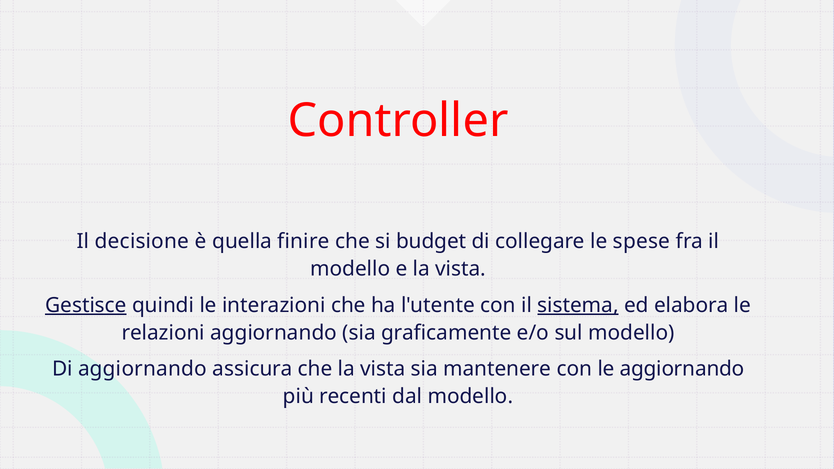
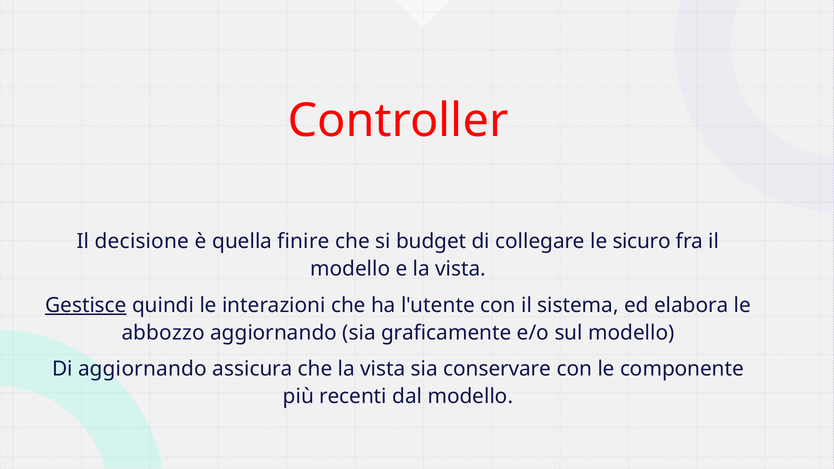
spese: spese -> sicuro
sistema underline: present -> none
relazioni: relazioni -> abbozzo
mantenere: mantenere -> conservare
le aggiornando: aggiornando -> componente
